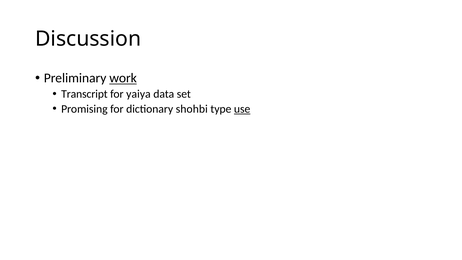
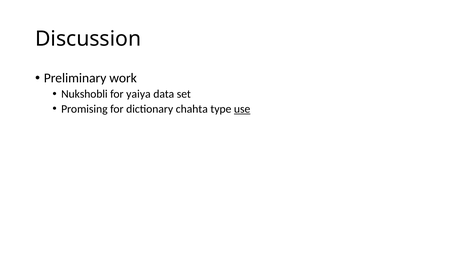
work underline: present -> none
Transcript: Transcript -> Nukshobli
shohbi: shohbi -> chahta
